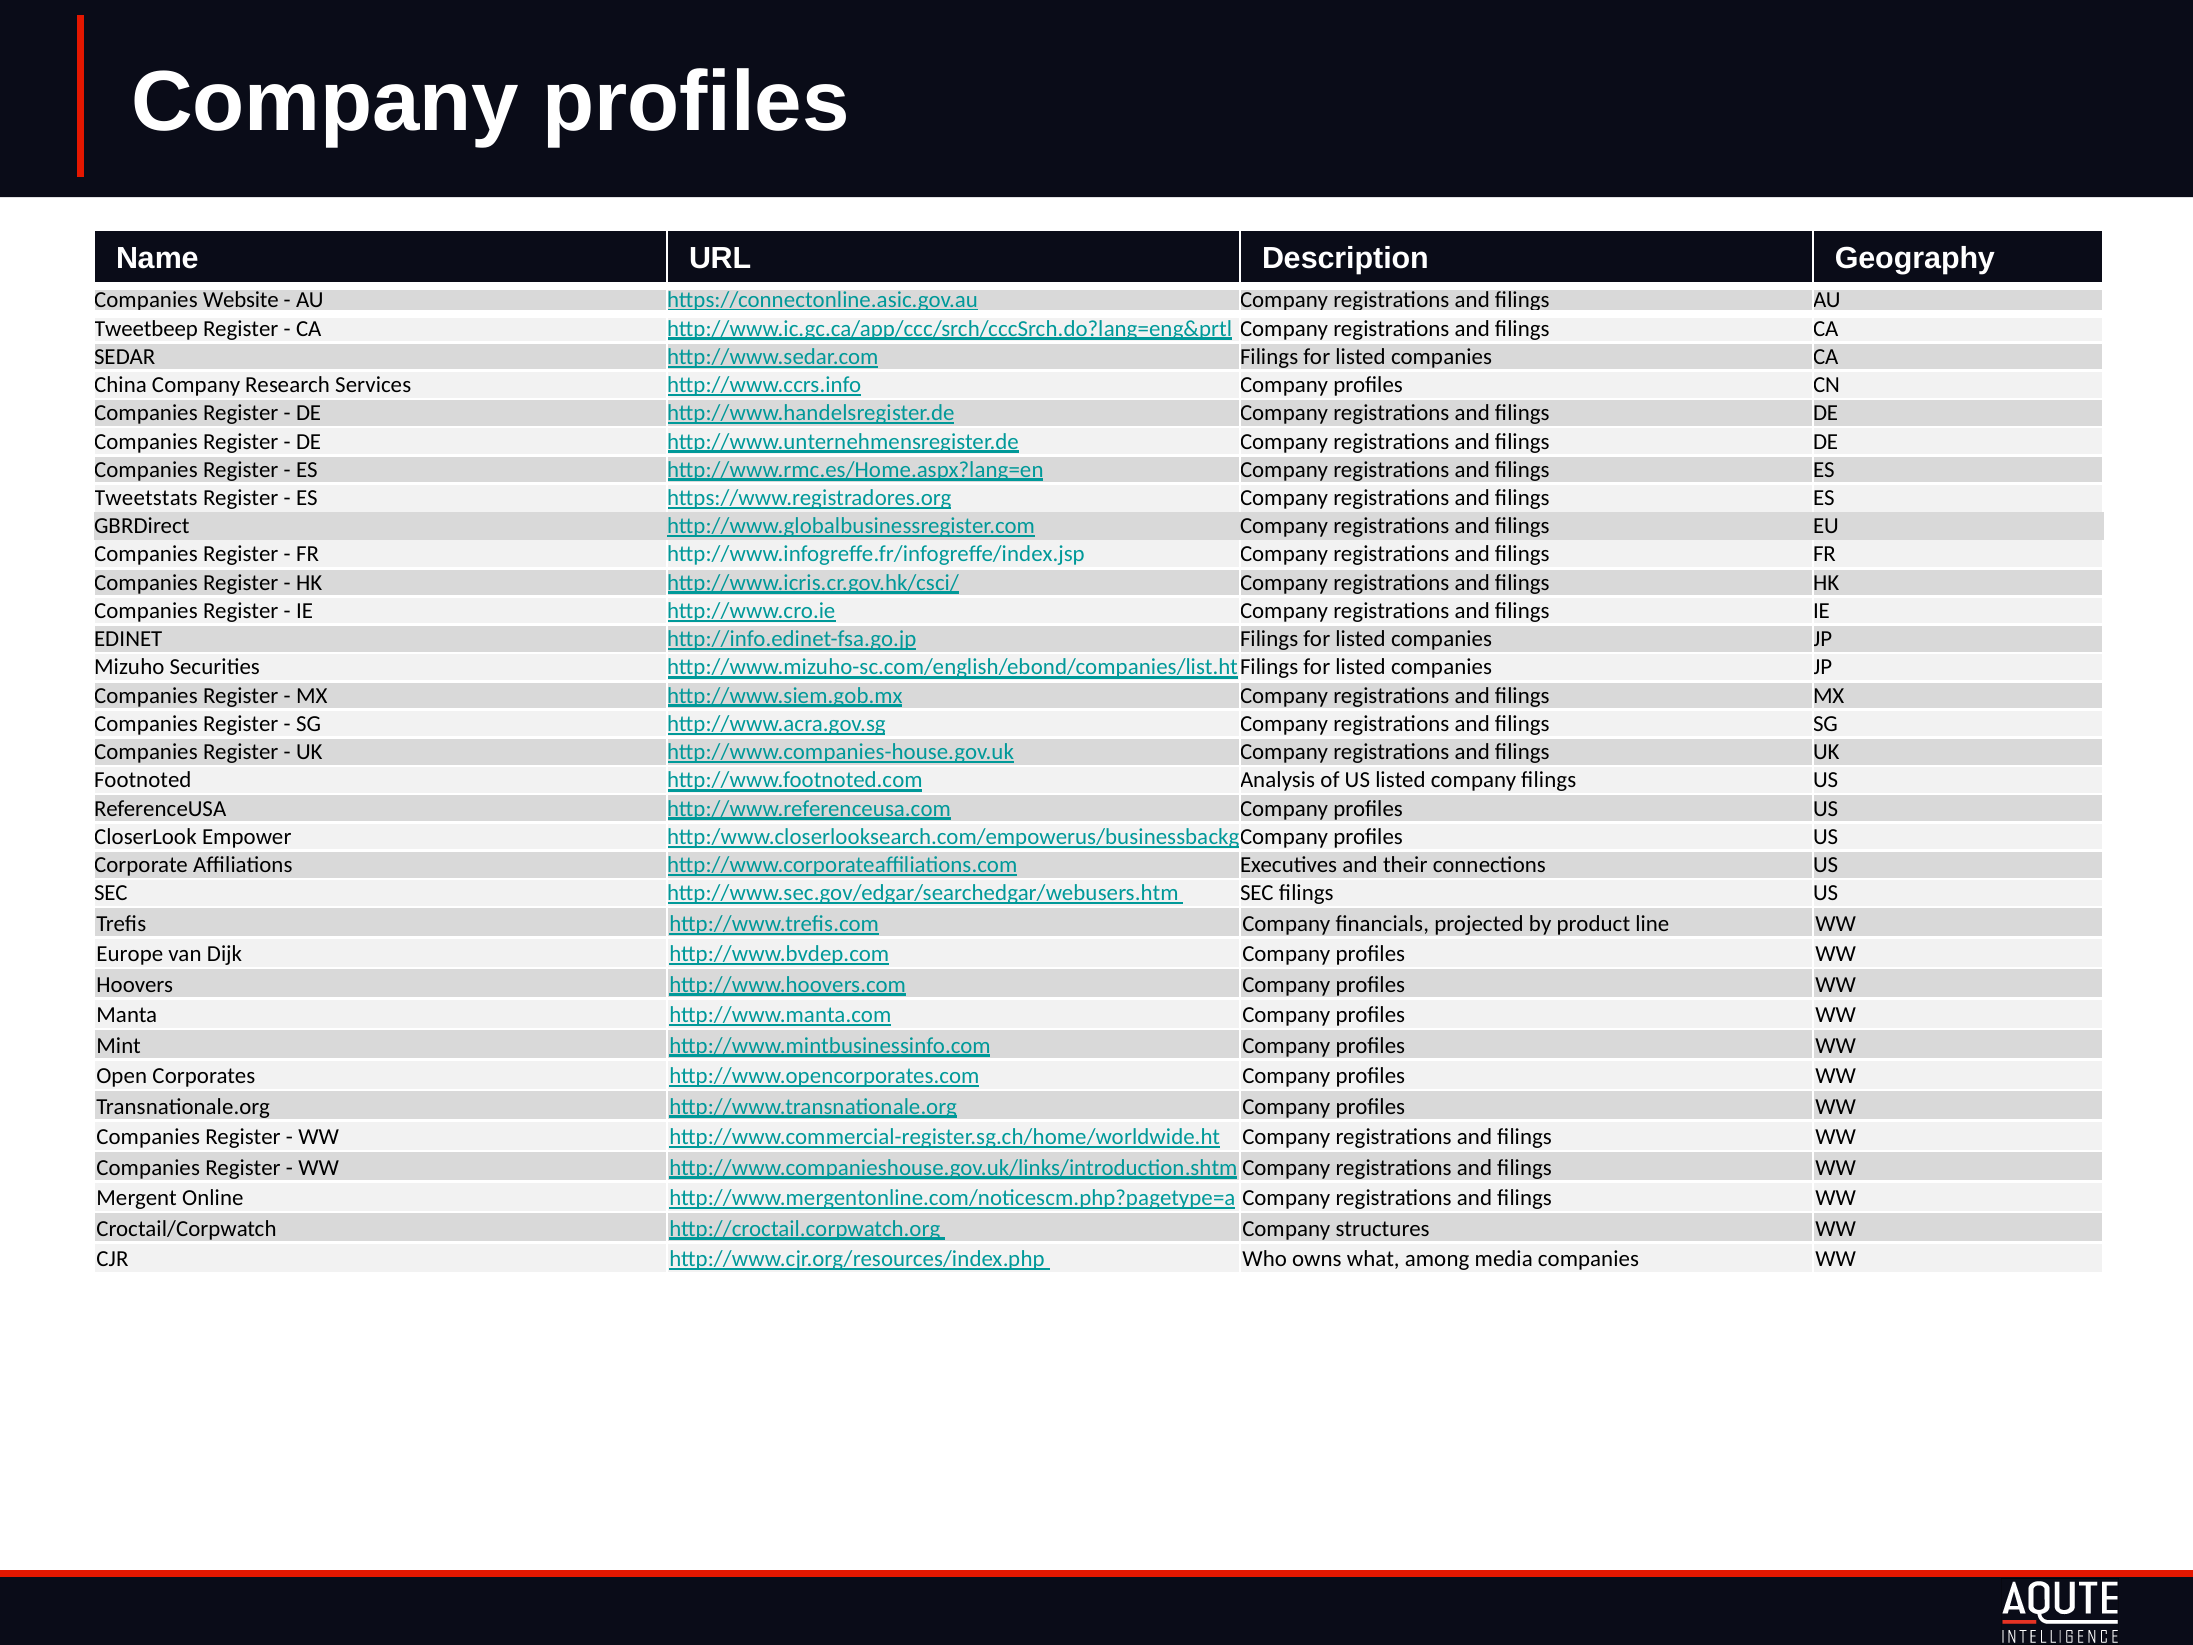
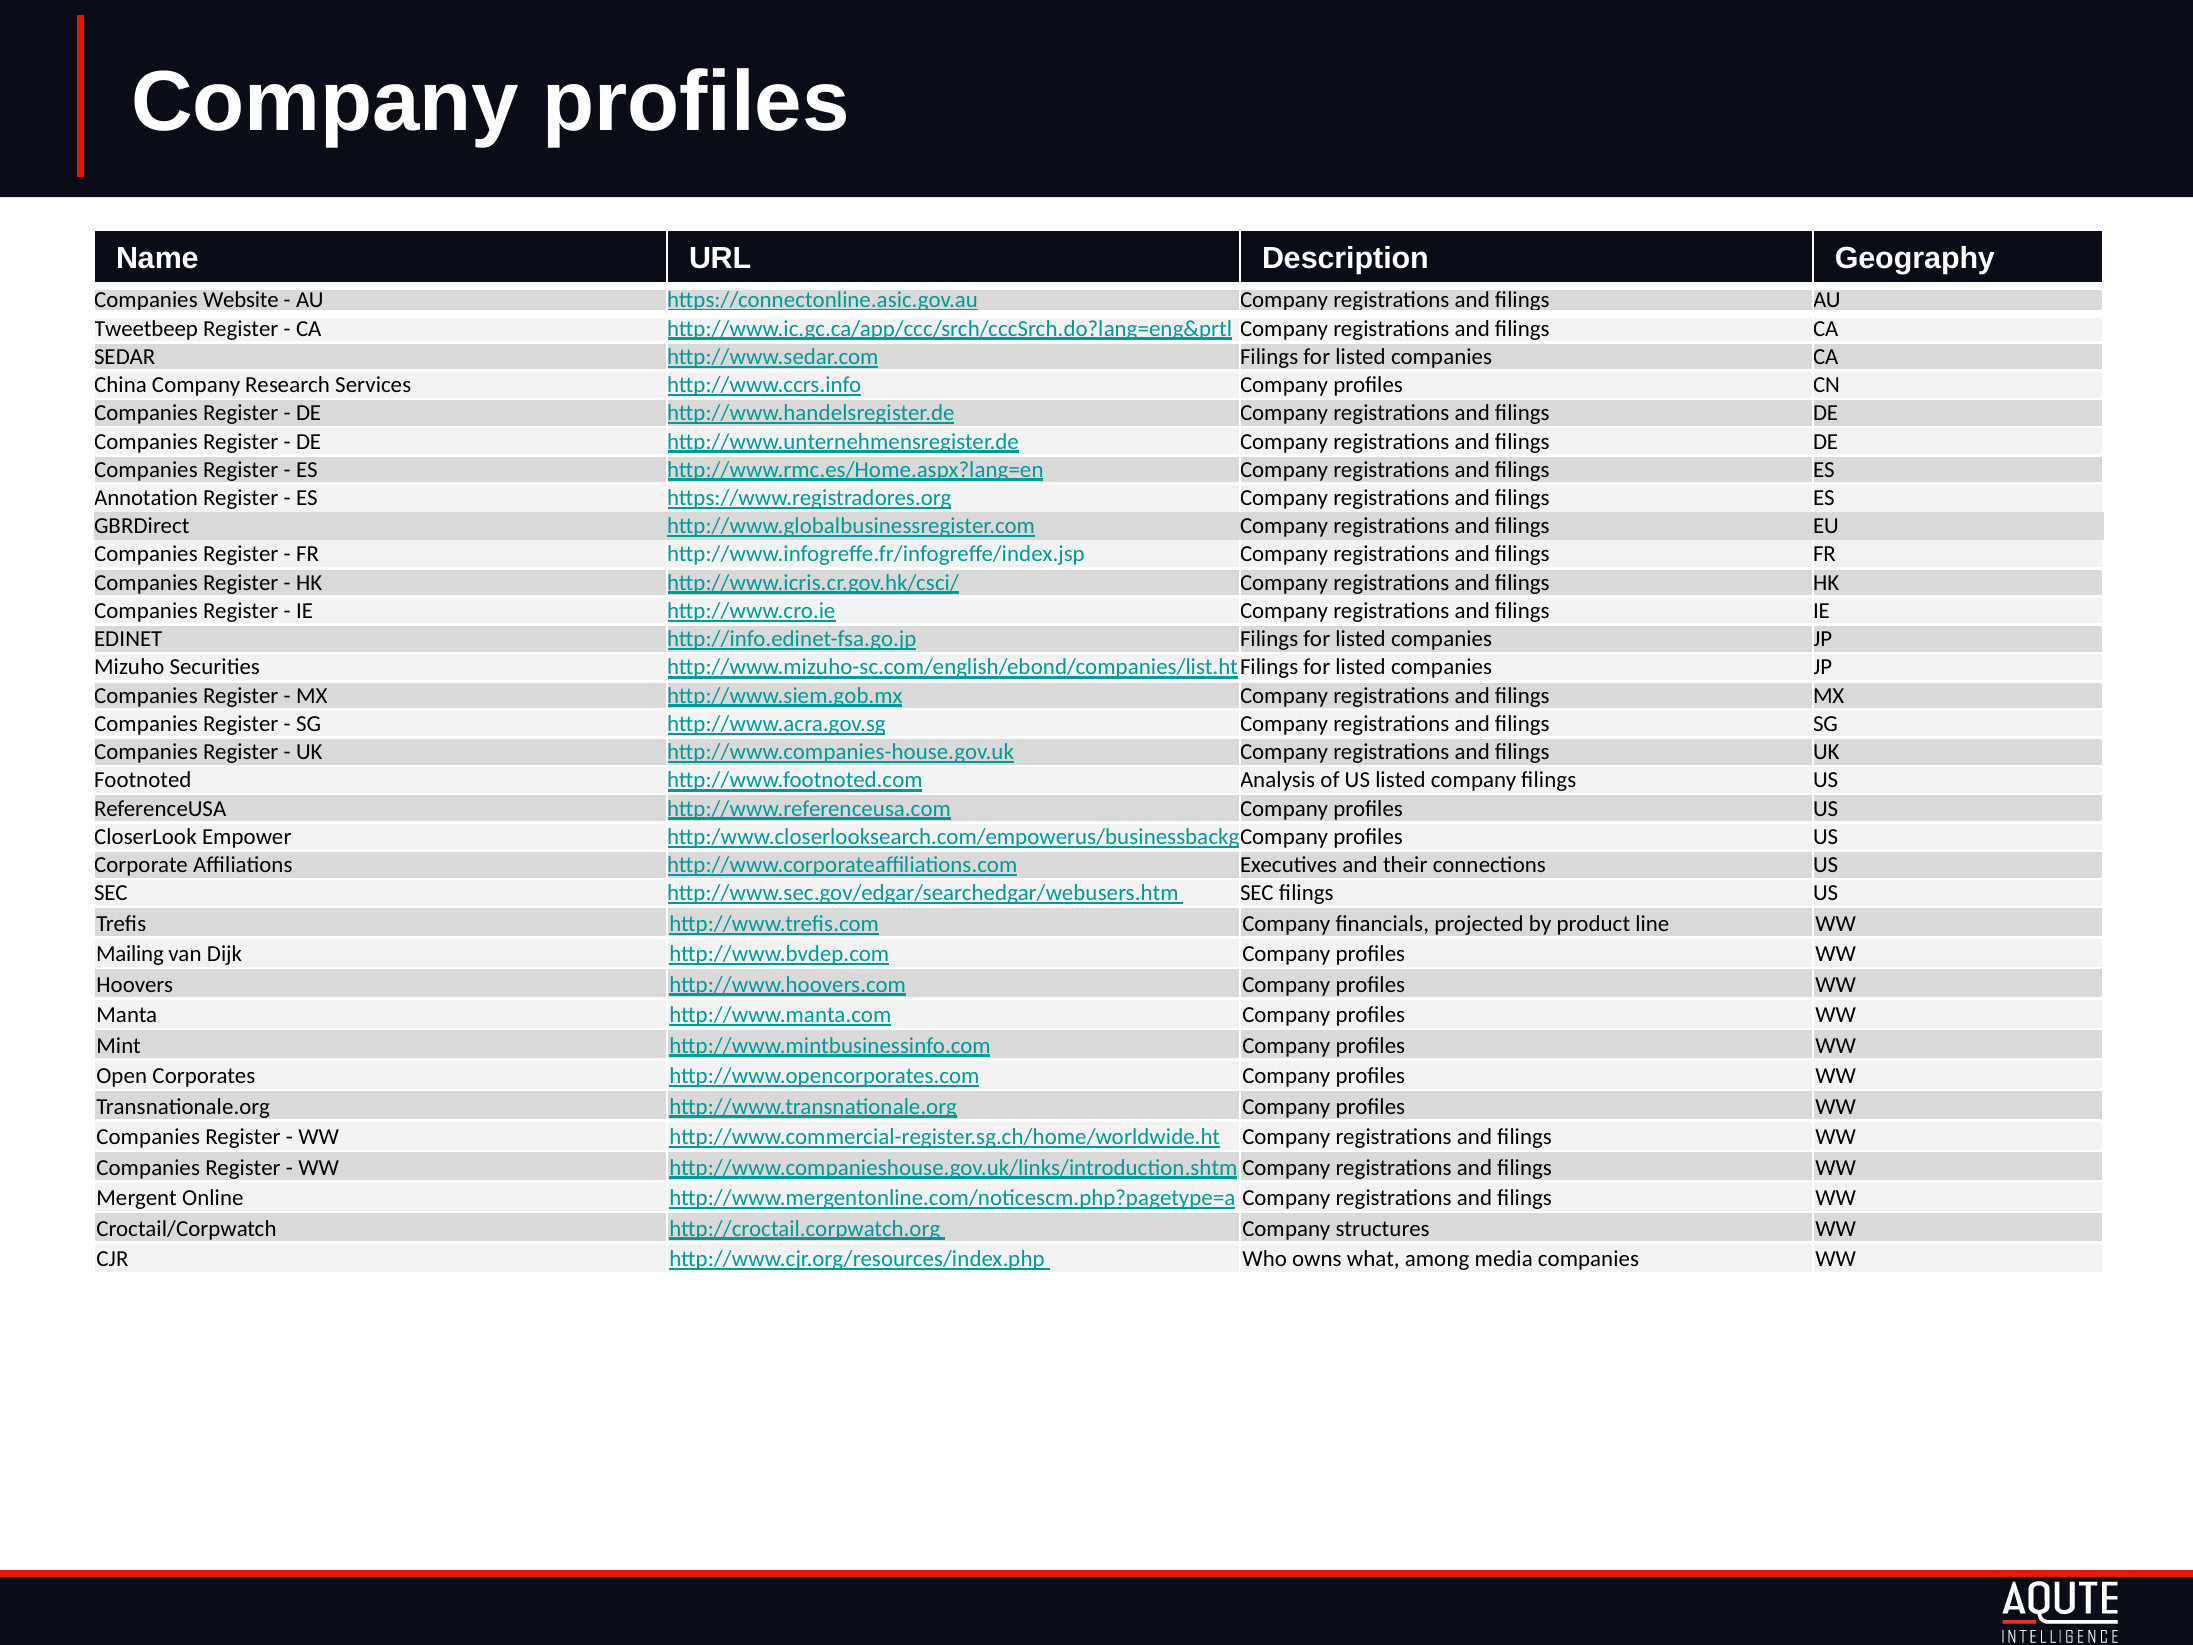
Tweetstats: Tweetstats -> Annotation
Europe: Europe -> Mailing
